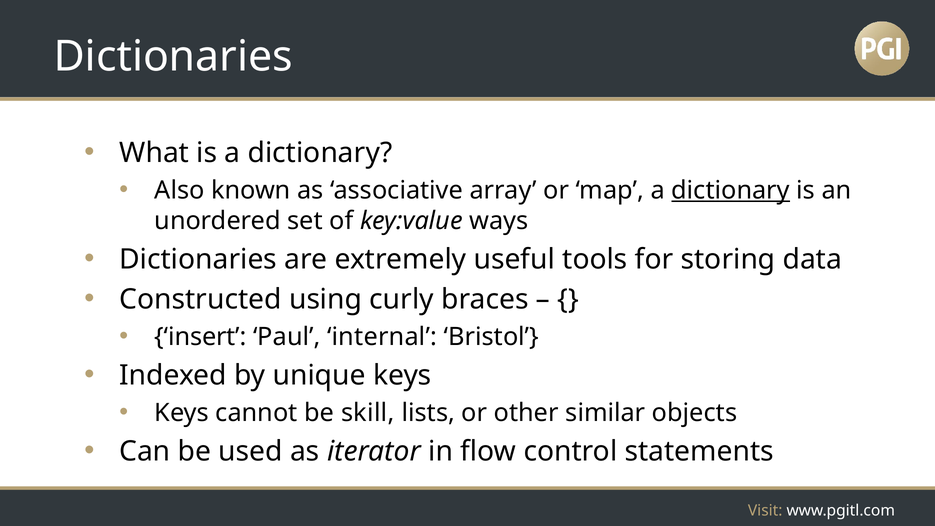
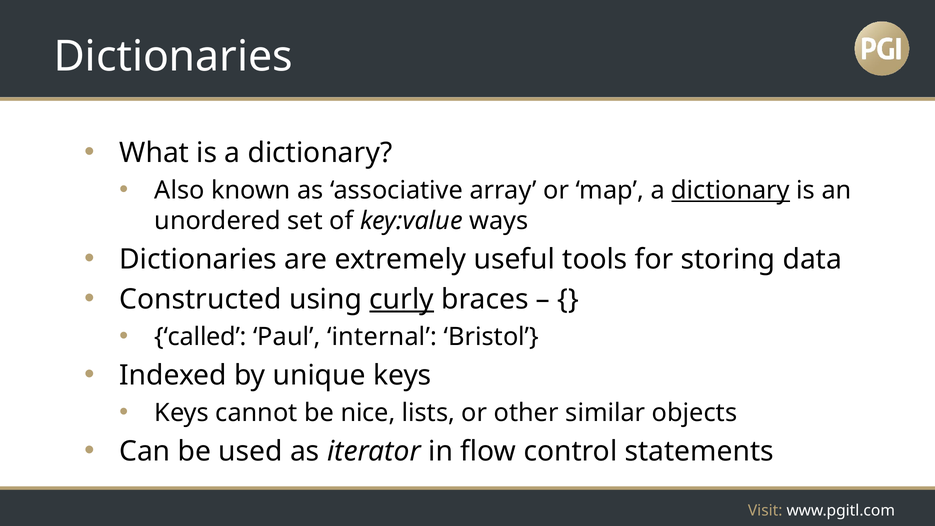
curly underline: none -> present
insert: insert -> called
skill: skill -> nice
